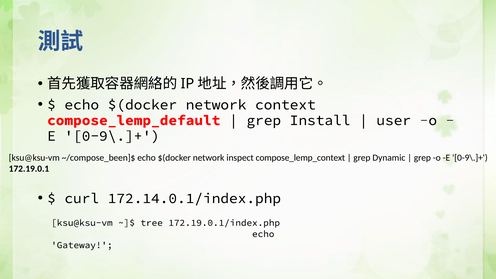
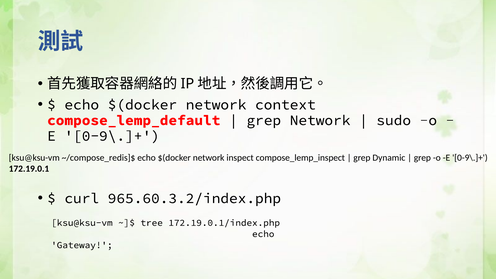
grep Install: Install -> Network
user: user -> sudo
~/compose_been]$: ~/compose_been]$ -> ~/compose_redis]$
compose_lemp_context: compose_lemp_context -> compose_lemp_inspect
172.14.0.1/index.php: 172.14.0.1/index.php -> 965.60.3.2/index.php
